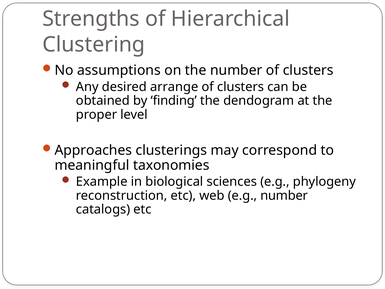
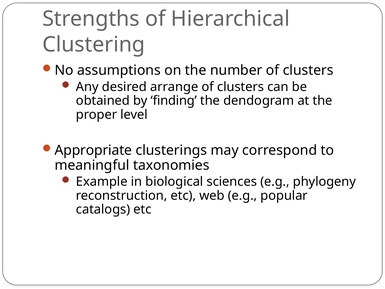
Approaches: Approaches -> Appropriate
e.g number: number -> popular
